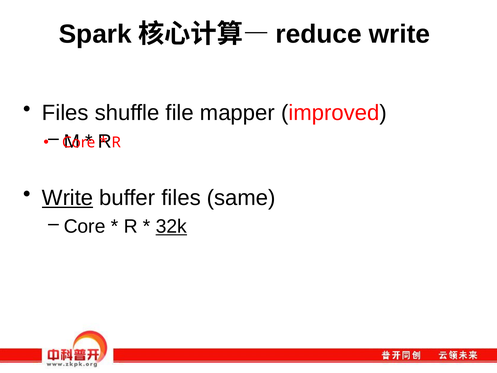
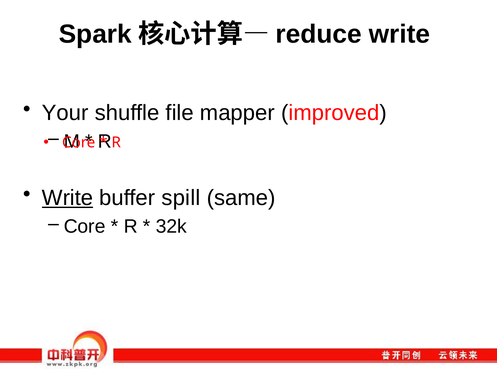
Files at (65, 113): Files -> Your
buffer files: files -> spill
32k underline: present -> none
